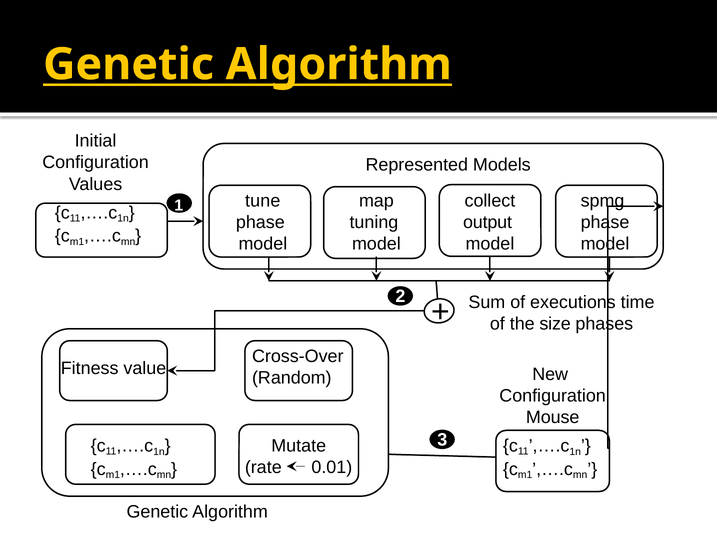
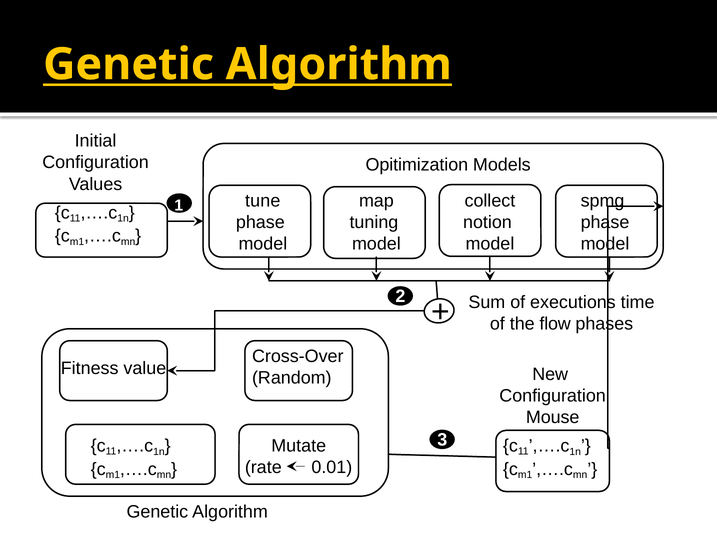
Represented: Represented -> Opitimization
output: output -> notion
size: size -> flow
